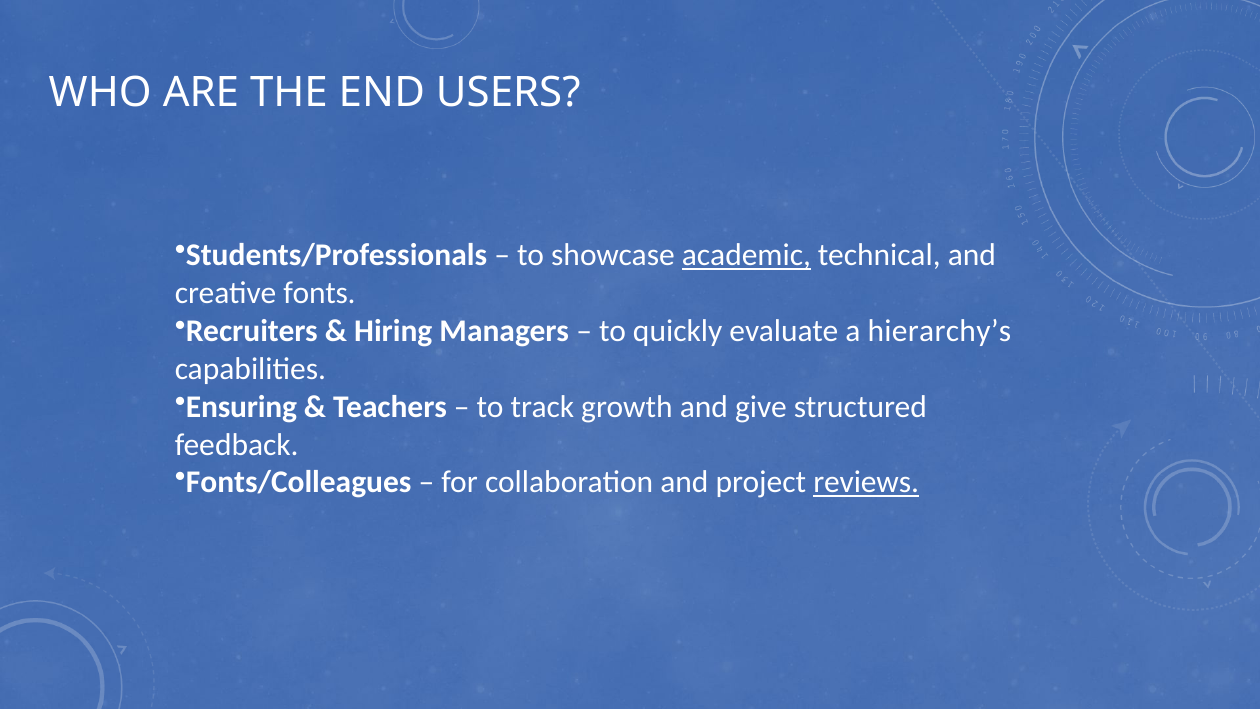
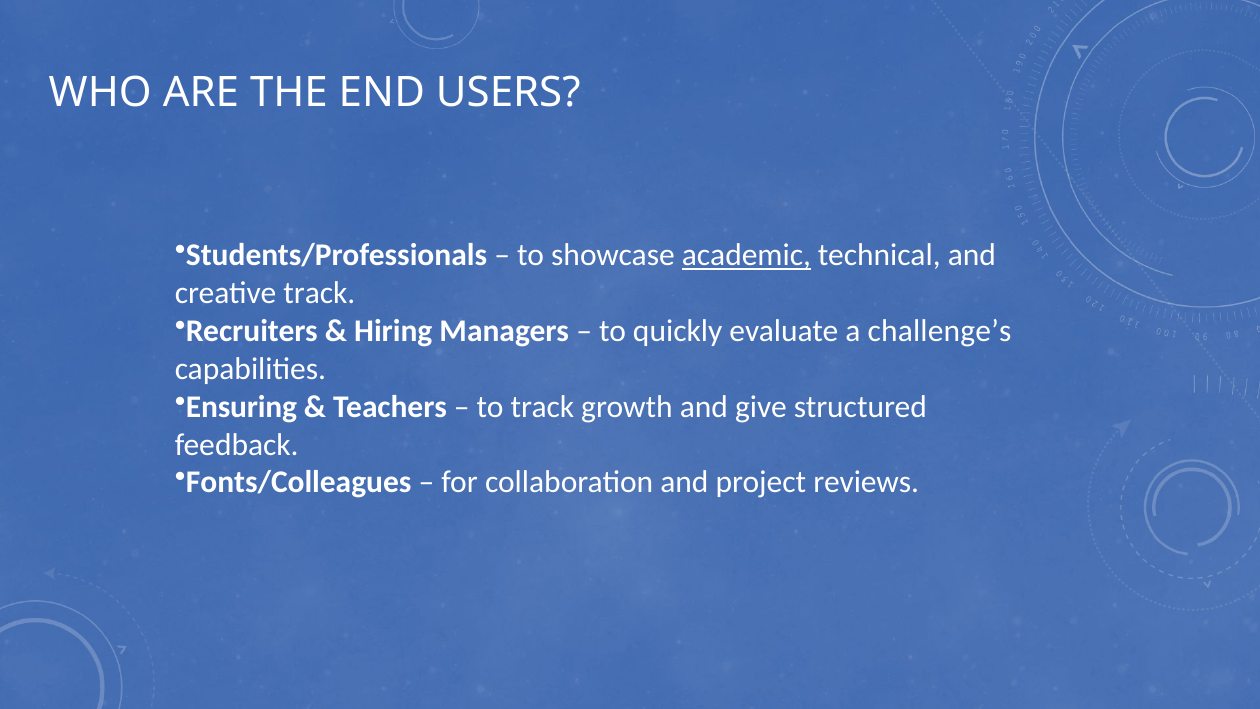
creative fonts: fonts -> track
hierarchy’s: hierarchy’s -> challenge’s
reviews underline: present -> none
